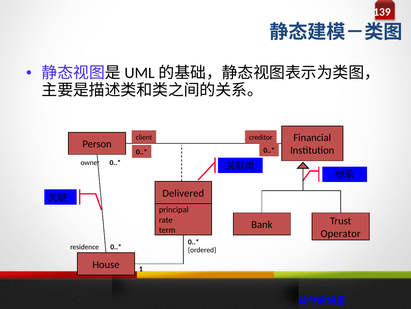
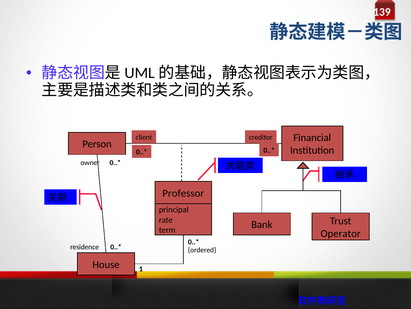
Delivered: Delivered -> Professor
